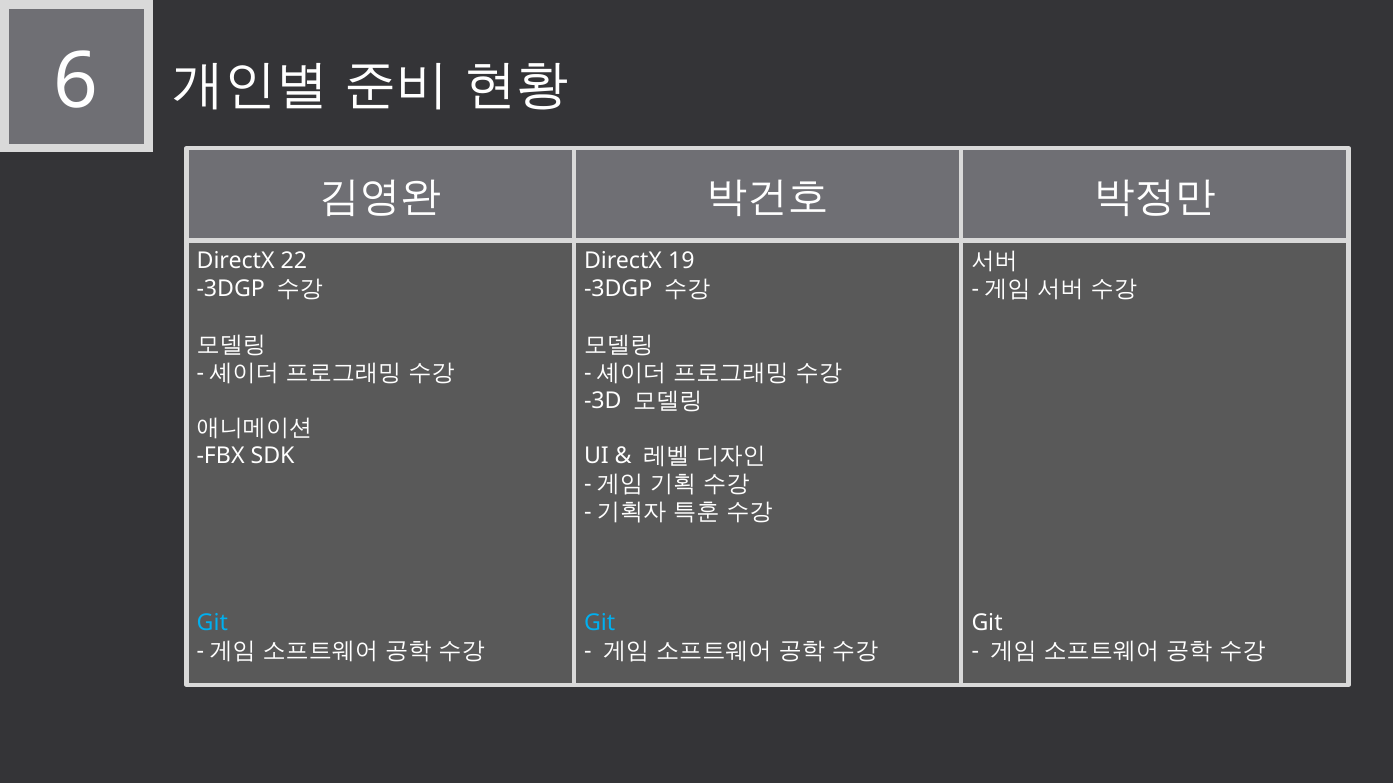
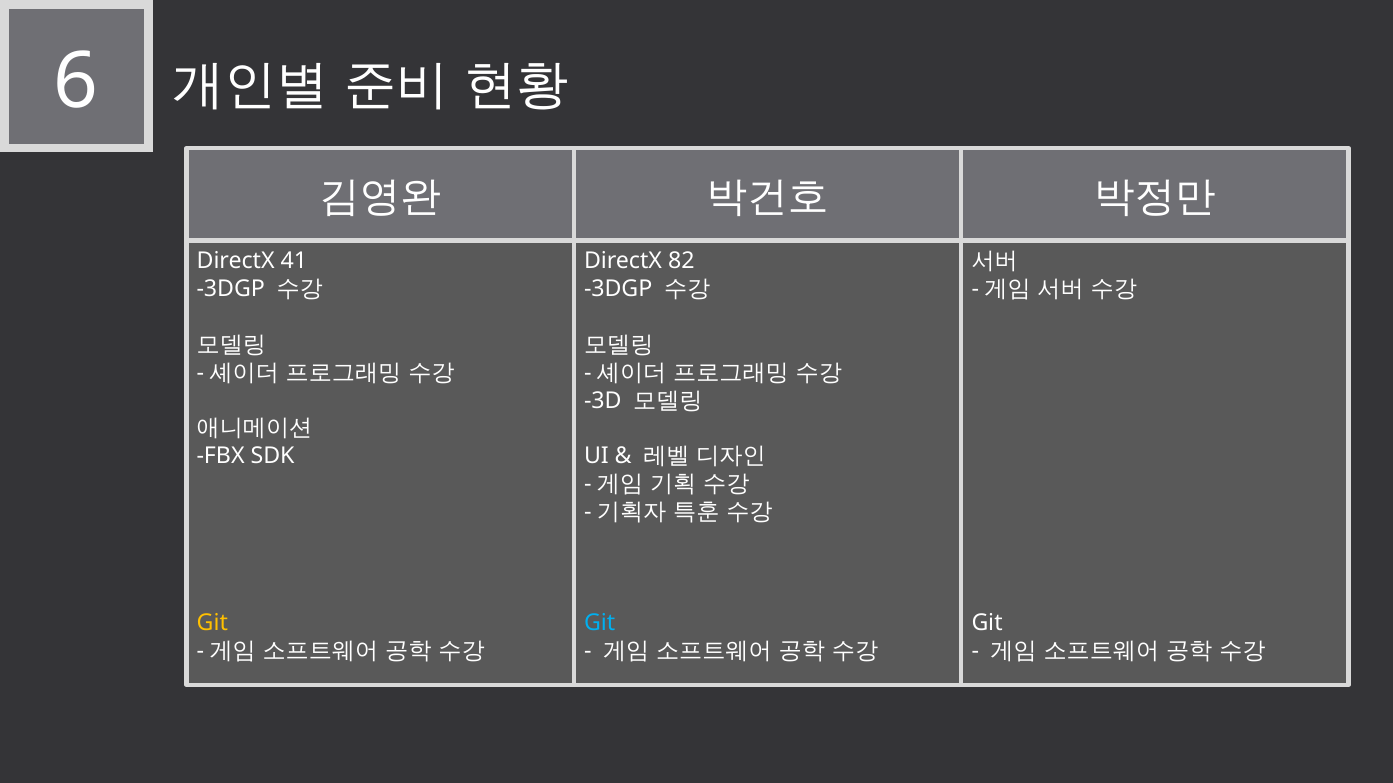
22: 22 -> 41
19: 19 -> 82
Git at (212, 623) colour: light blue -> yellow
